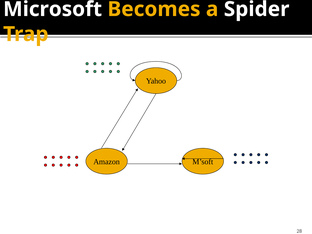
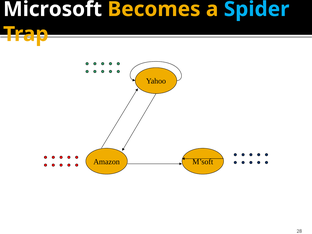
Spider colour: white -> light blue
